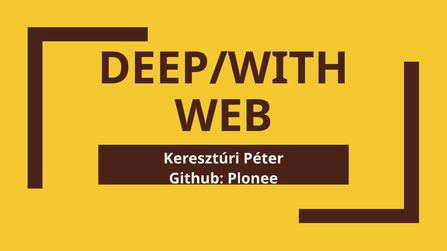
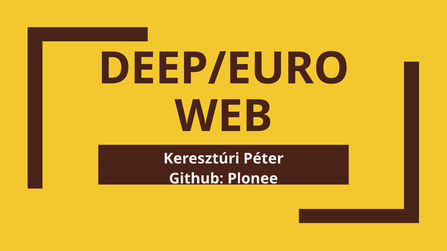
DEEP/WITH: DEEP/WITH -> DEEP/EURO
